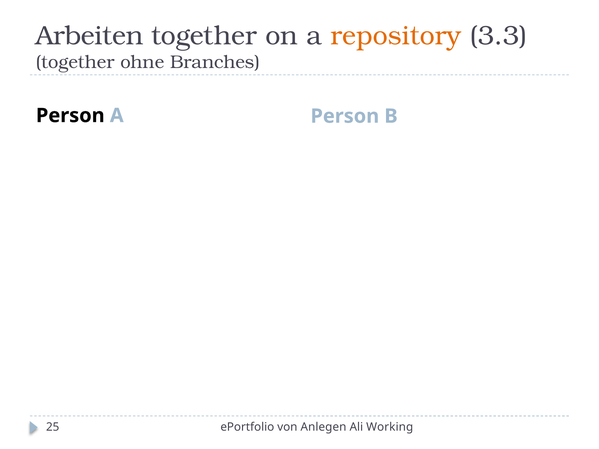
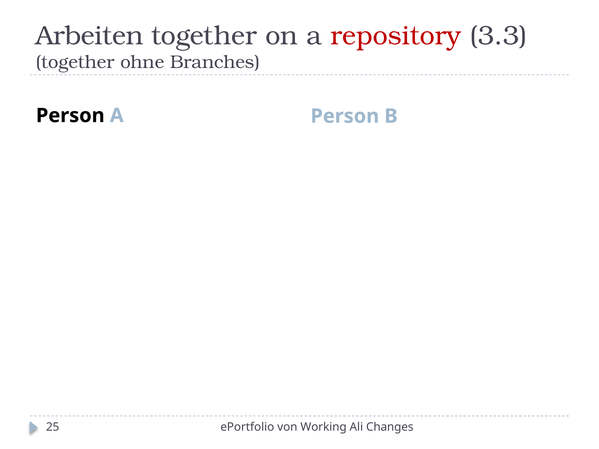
repository colour: orange -> red
Anlegen: Anlegen -> Working
Working: Working -> Changes
